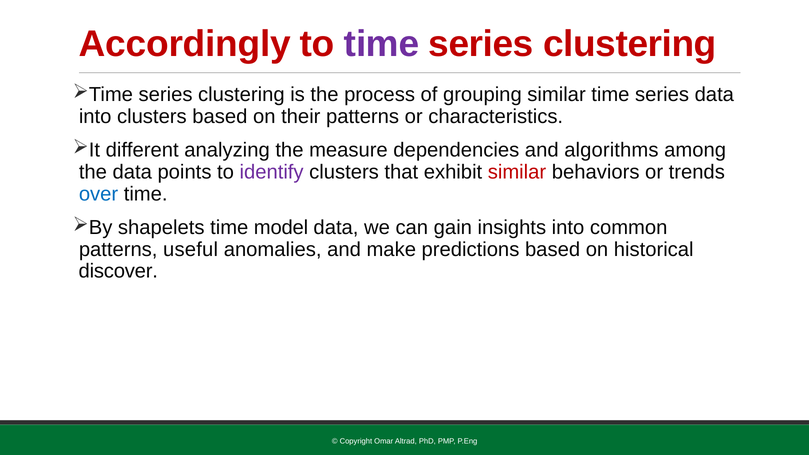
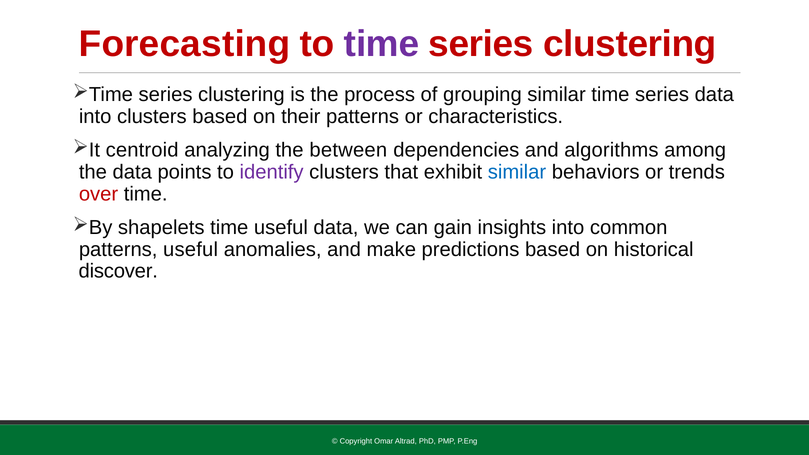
Accordingly: Accordingly -> Forecasting
different: different -> centroid
measure: measure -> between
similar at (517, 172) colour: red -> blue
over colour: blue -> red
time model: model -> useful
